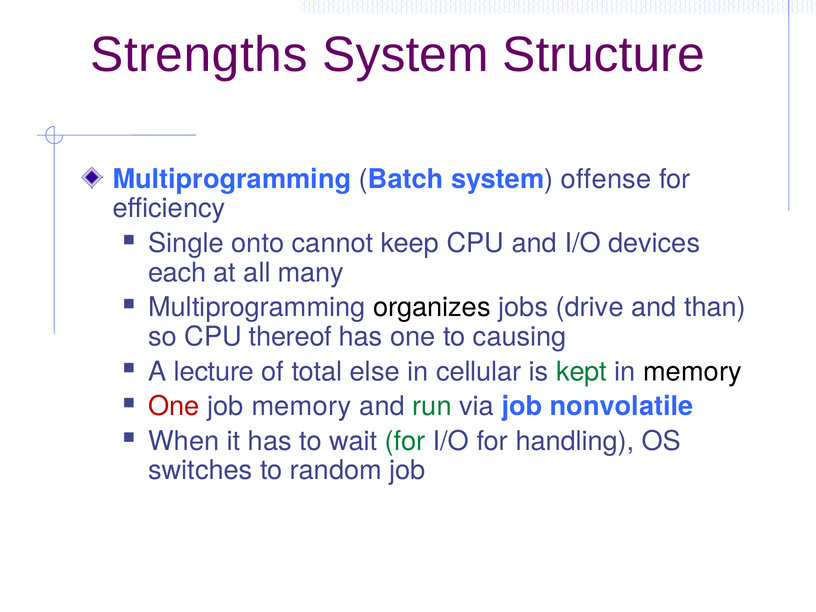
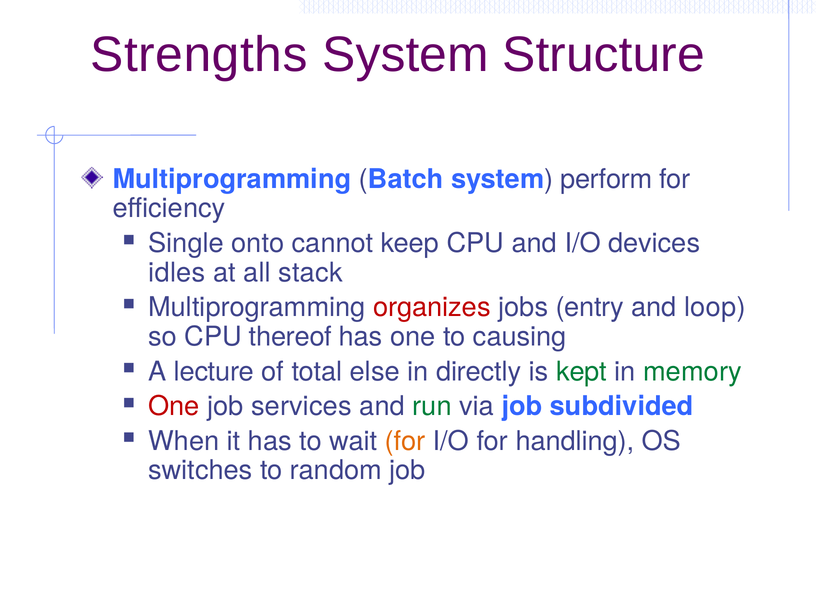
offense: offense -> perform
each: each -> idles
many: many -> stack
organizes colour: black -> red
drive: drive -> entry
than: than -> loop
cellular: cellular -> directly
memory at (692, 372) colour: black -> green
job memory: memory -> services
nonvolatile: nonvolatile -> subdivided
for at (405, 441) colour: green -> orange
